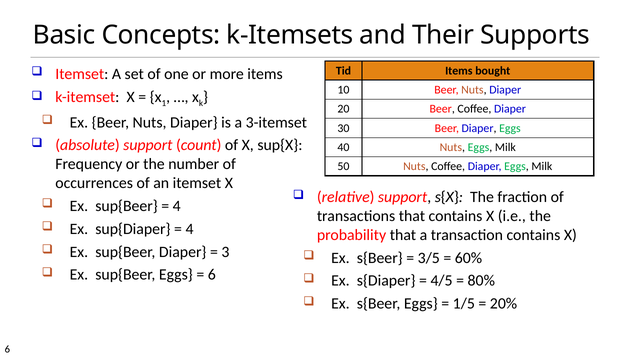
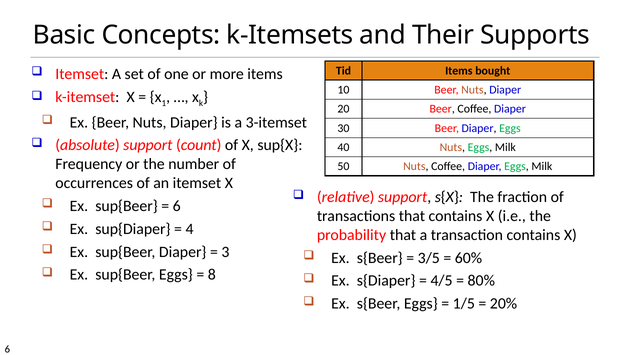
4 at (177, 206): 4 -> 6
6 at (212, 275): 6 -> 8
